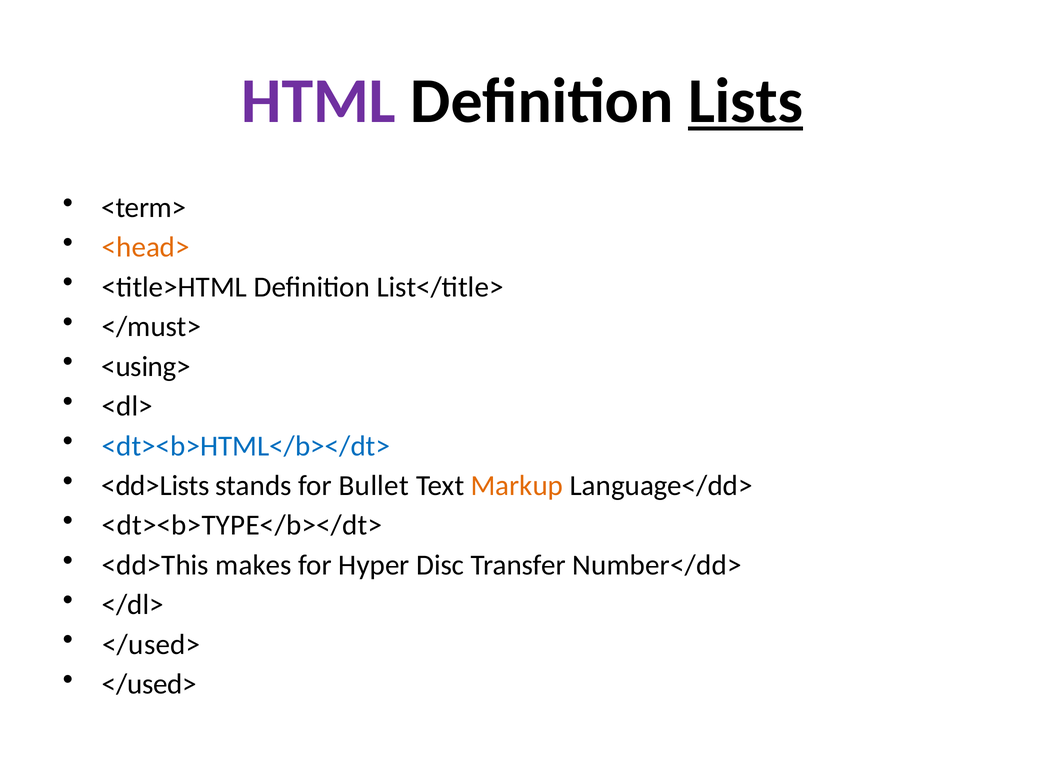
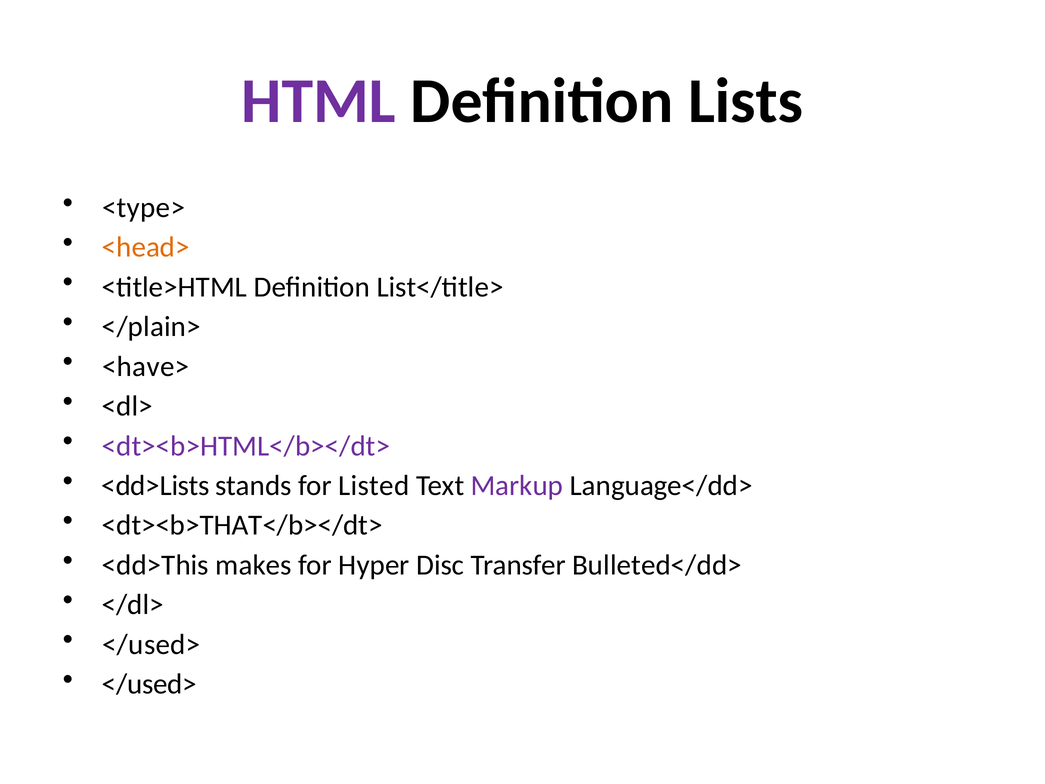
Lists underline: present -> none
<term>: <term> -> <type>
</must>: </must> -> </plain>
<using>: <using> -> <have>
<dt><b>HTML</b></dt> colour: blue -> purple
Bullet: Bullet -> Listed
Markup colour: orange -> purple
<dt><b>TYPE</b></dt>: <dt><b>TYPE</b></dt> -> <dt><b>THAT</b></dt>
Number</dd>: Number</dd> -> Bulleted</dd>
